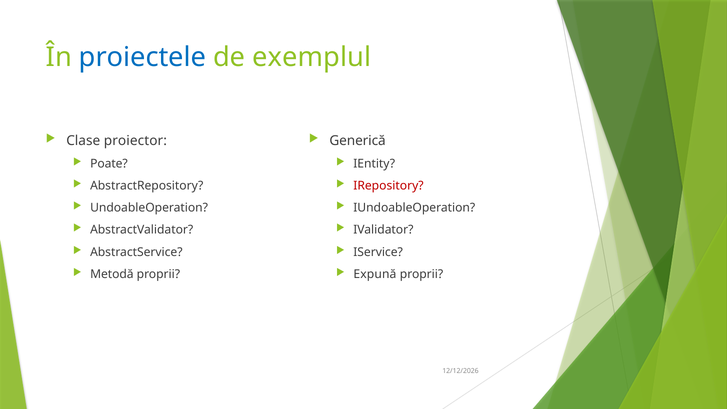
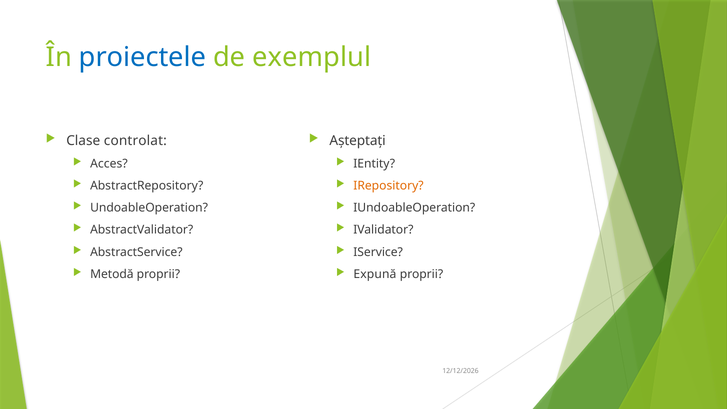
proiector: proiector -> controlat
Generică: Generică -> Așteptați
Poate: Poate -> Acces
IRepository colour: red -> orange
